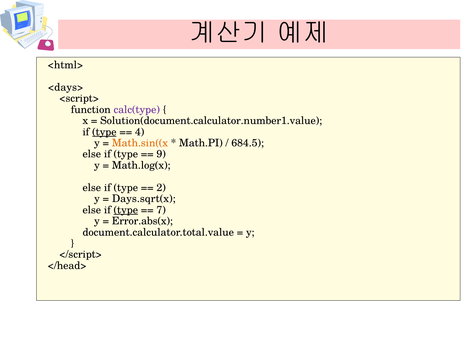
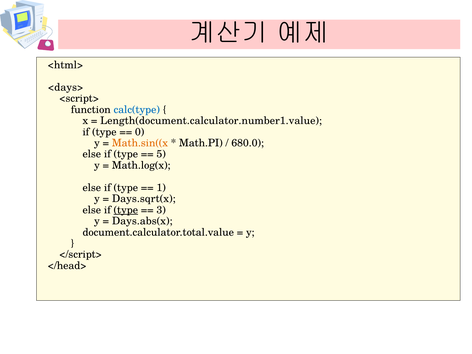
calc(type colour: purple -> blue
Solution(document.calculator.number1.value: Solution(document.calculator.number1.value -> Length(document.calculator.number1.value
type at (104, 132) underline: present -> none
4: 4 -> 0
684.5: 684.5 -> 680.0
9: 9 -> 5
2: 2 -> 1
7: 7 -> 3
Error.abs(x: Error.abs(x -> Days.abs(x
